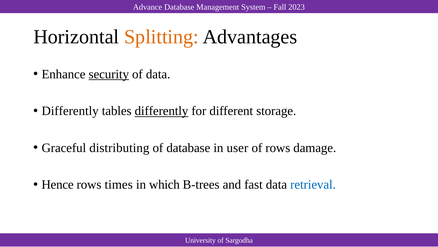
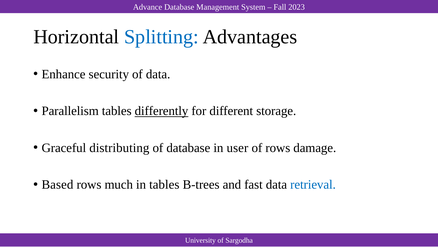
Splitting colour: orange -> blue
security underline: present -> none
Differently at (70, 111): Differently -> Parallelism
Hence: Hence -> Based
times: times -> much
in which: which -> tables
